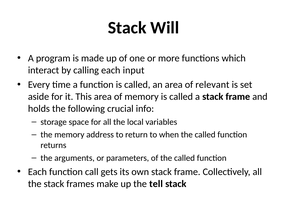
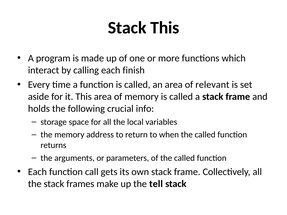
Stack Will: Will -> This
input: input -> finish
